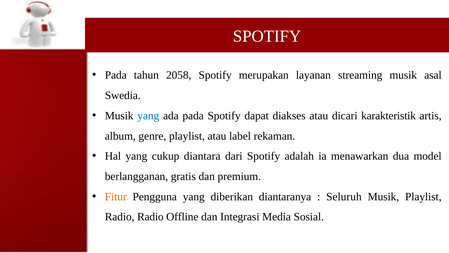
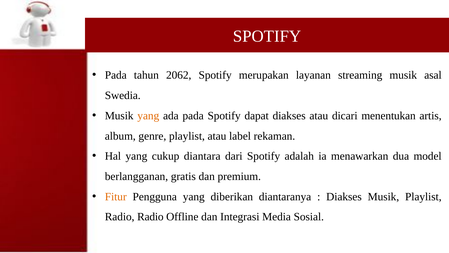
2058: 2058 -> 2062
yang at (148, 116) colour: blue -> orange
karakteristik: karakteristik -> menentukan
Seluruh at (344, 196): Seluruh -> Diakses
